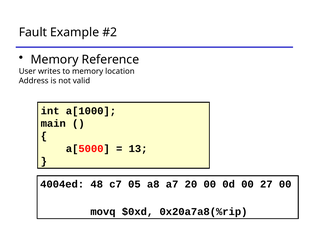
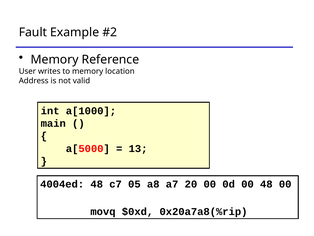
00 27: 27 -> 48
